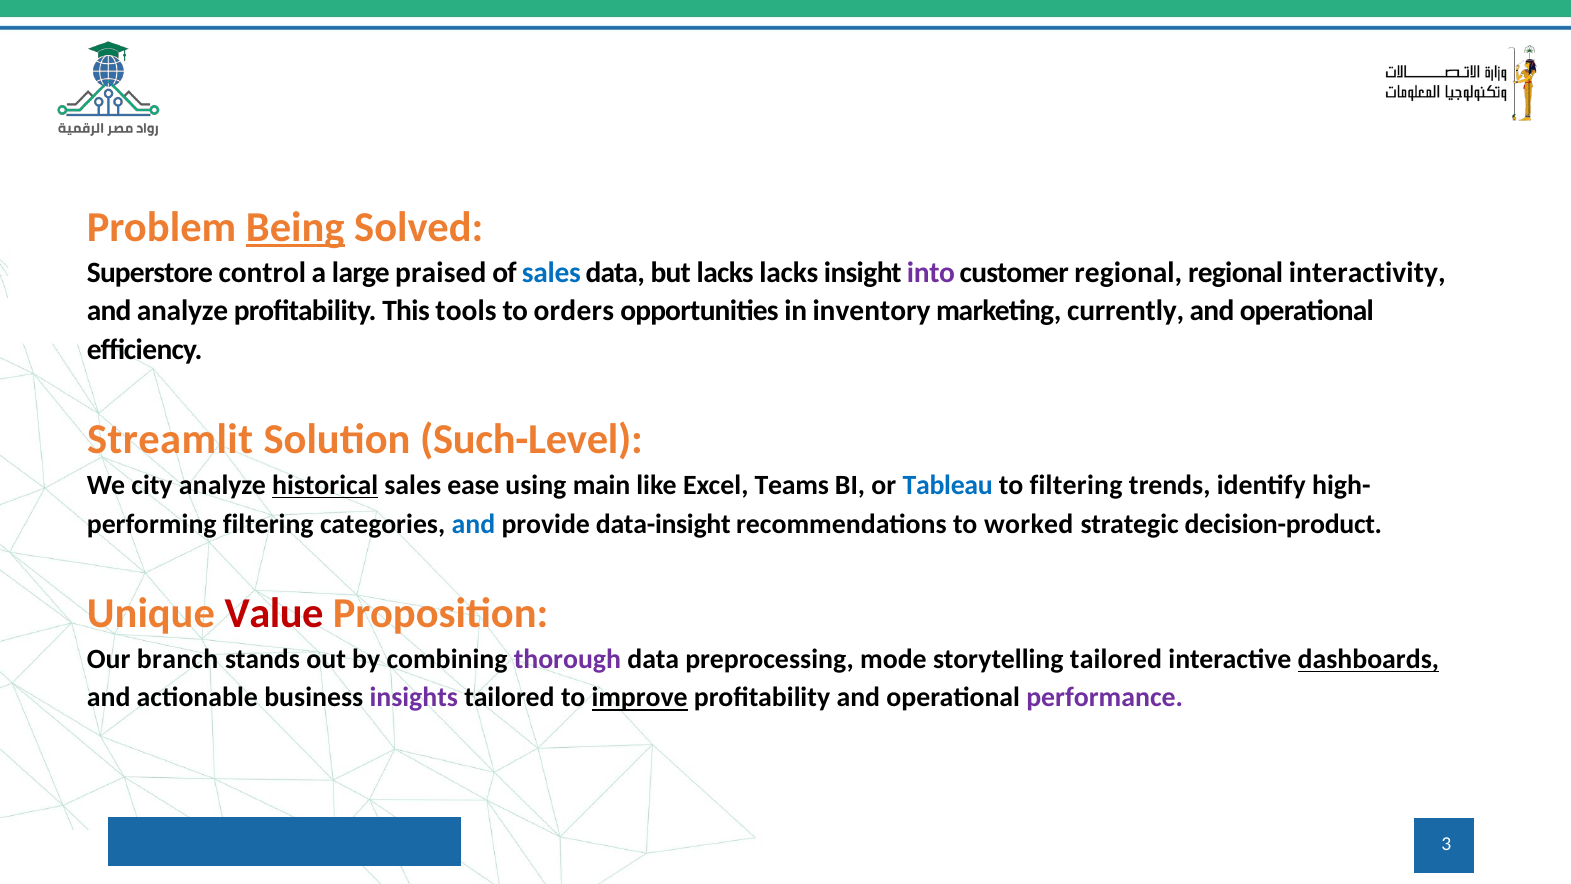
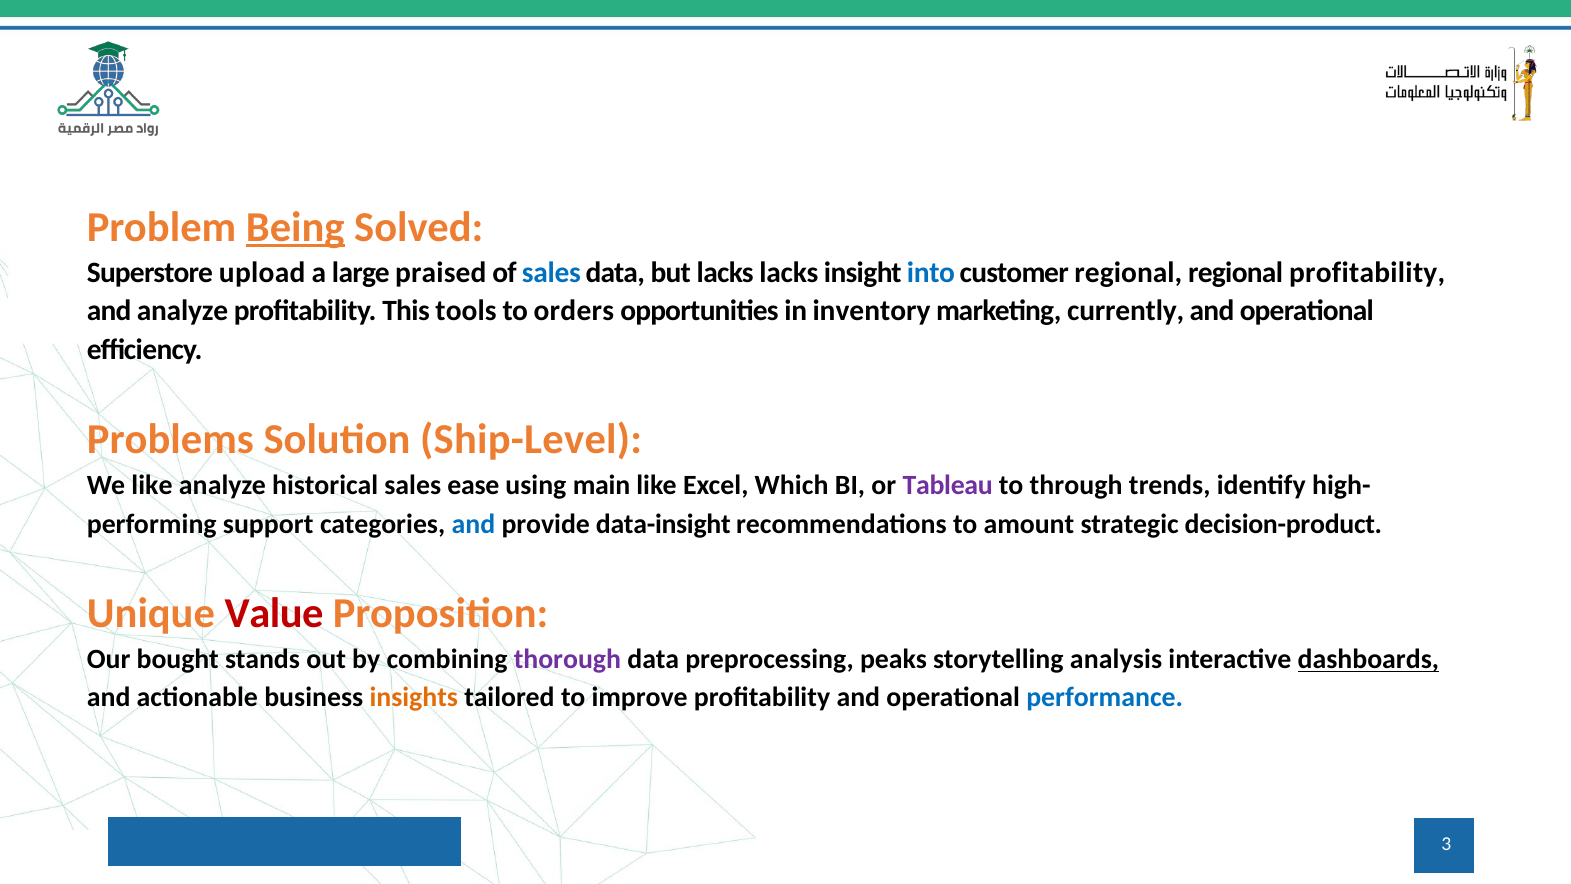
control: control -> upload
into colour: purple -> blue
regional interactivity: interactivity -> profitability
Streamlit: Streamlit -> Problems
Such-Level: Such-Level -> Ship-Level
We city: city -> like
historical underline: present -> none
Teams: Teams -> Which
Tableau colour: blue -> purple
to filtering: filtering -> through
filtering at (268, 524): filtering -> support
worked: worked -> amount
branch: branch -> bought
mode: mode -> peaks
storytelling tailored: tailored -> analysis
insights colour: purple -> orange
improve underline: present -> none
performance colour: purple -> blue
